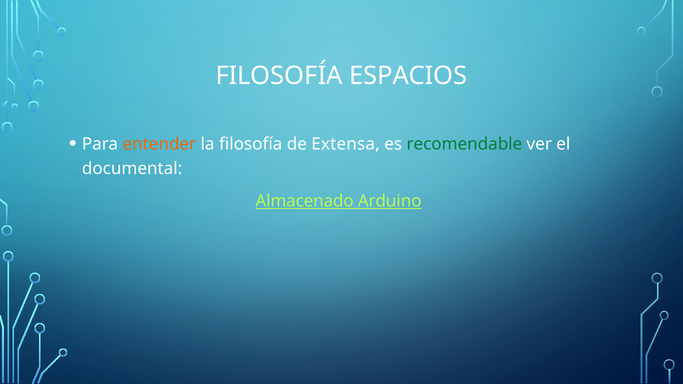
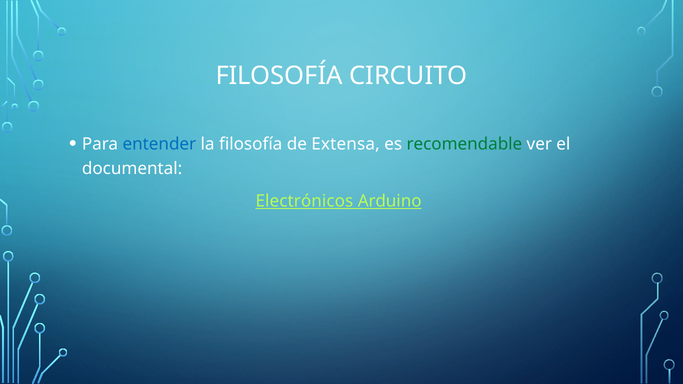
ESPACIOS: ESPACIOS -> CIRCUITO
entender colour: orange -> blue
Almacenado: Almacenado -> Electrónicos
